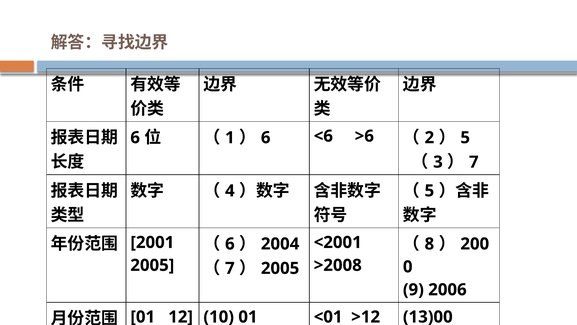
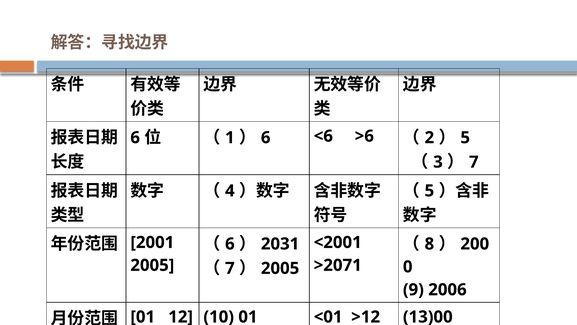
2004: 2004 -> 2031
>2008: >2008 -> >2071
